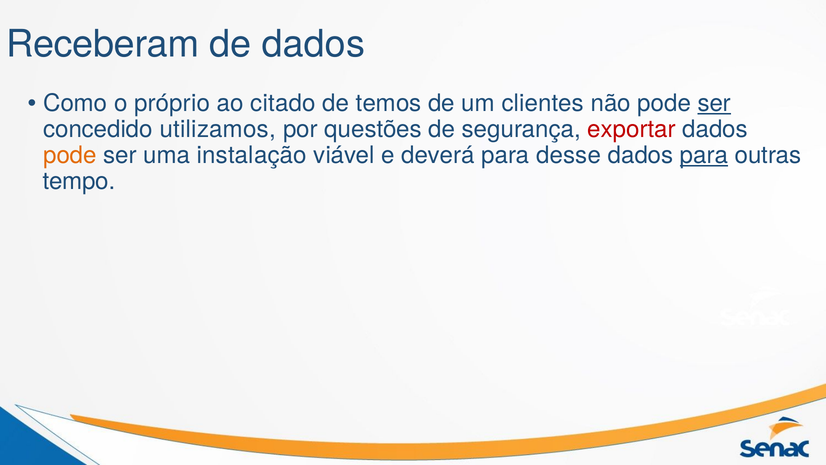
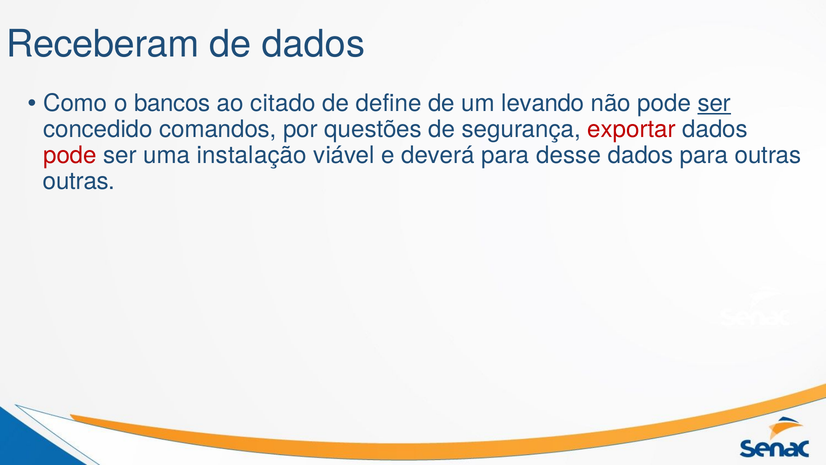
próprio: próprio -> bancos
temos: temos -> define
clientes: clientes -> levando
utilizamos: utilizamos -> comandos
pode at (70, 155) colour: orange -> red
para at (704, 155) underline: present -> none
tempo at (79, 181): tempo -> outras
